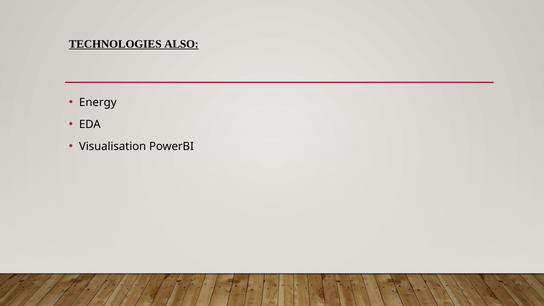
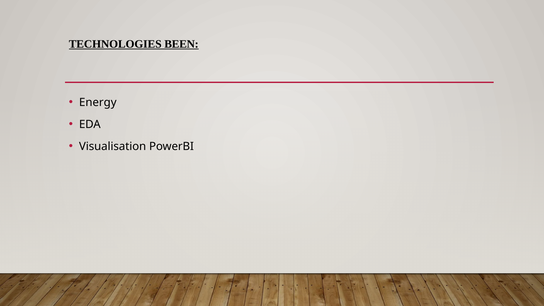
ALSO: ALSO -> BEEN
